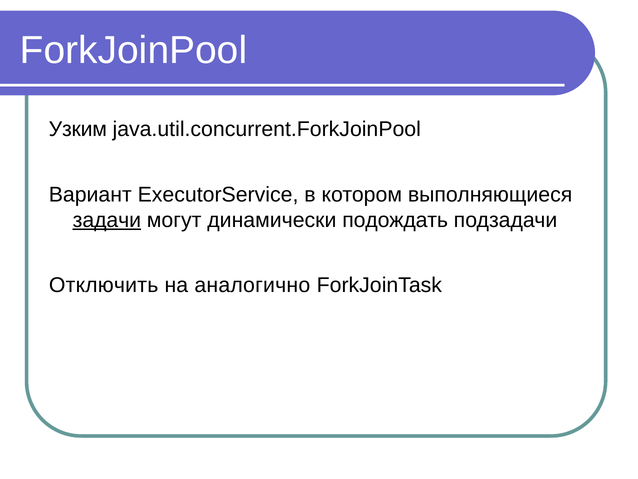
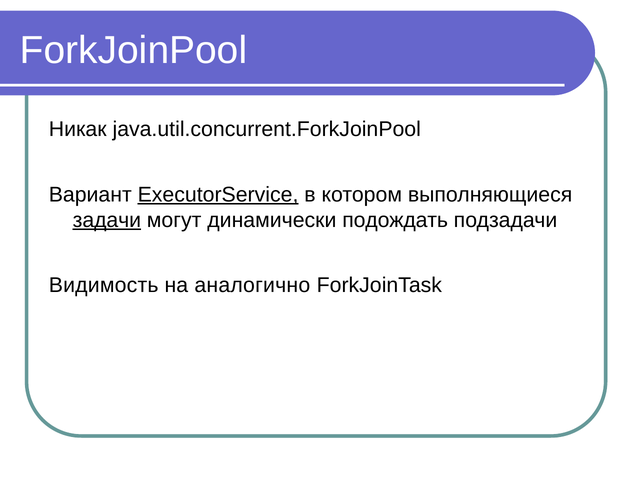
Узким: Узким -> Никак
ExecutorService underline: none -> present
Отключить: Отключить -> Видимость
